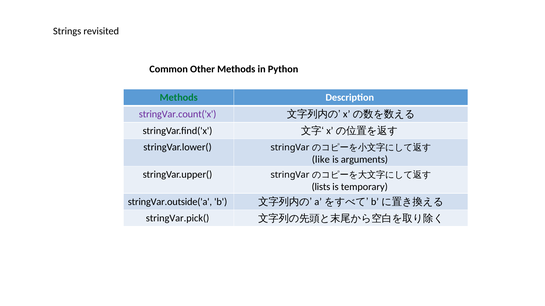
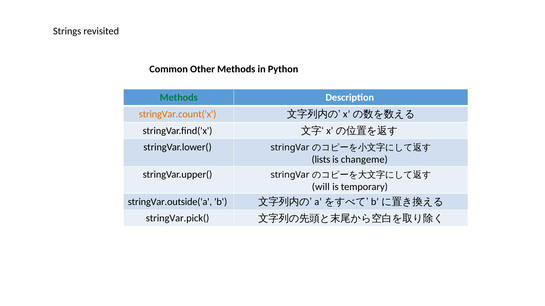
stringVar.count('x colour: purple -> orange
like: like -> lists
arguments: arguments -> changeme
lists: lists -> will
